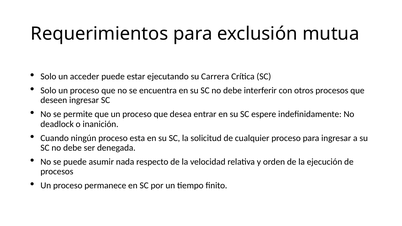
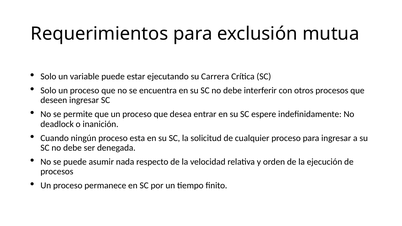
acceder: acceder -> variable
